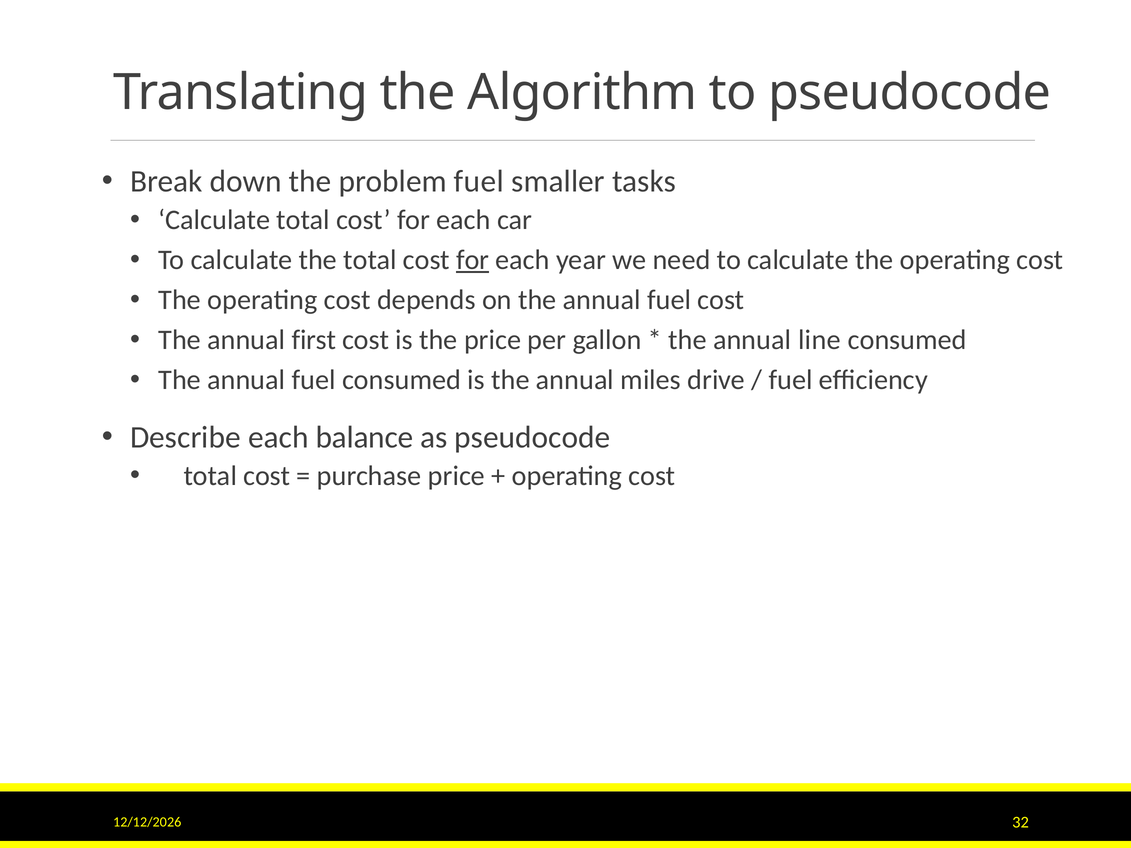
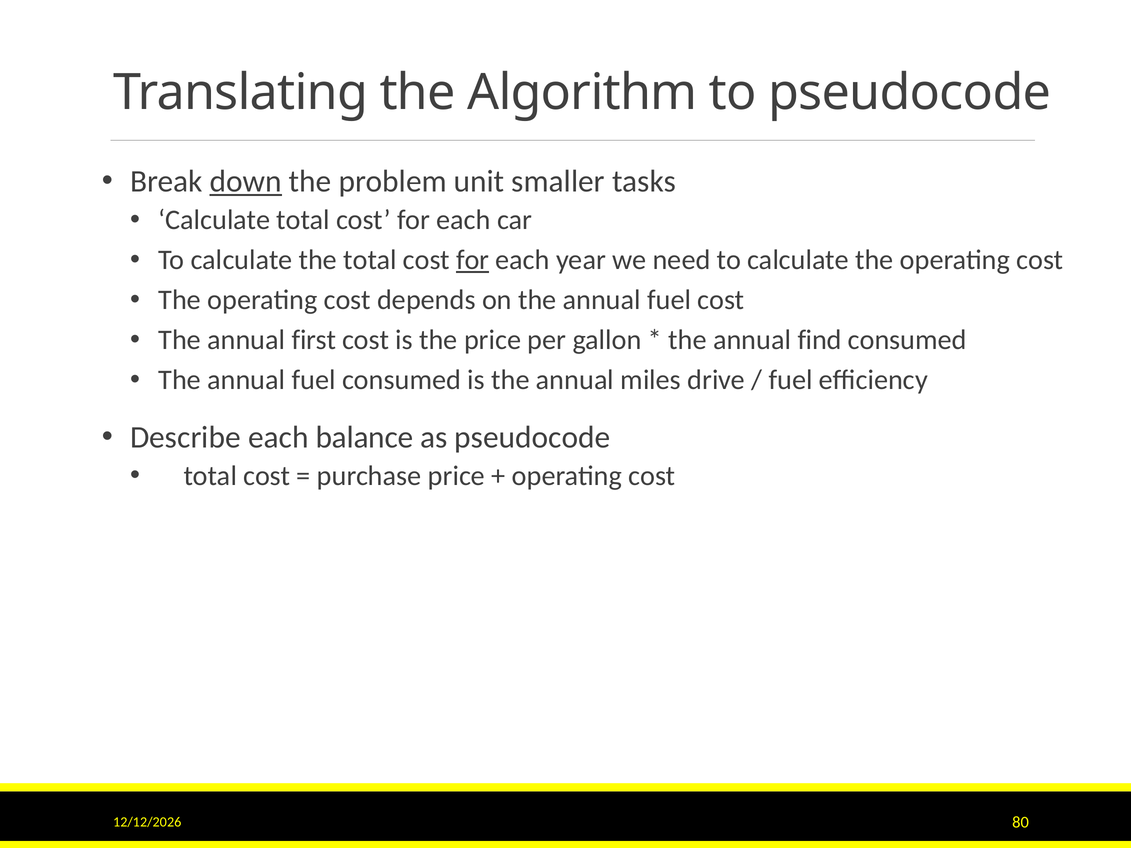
down underline: none -> present
problem fuel: fuel -> unit
line: line -> find
32: 32 -> 80
